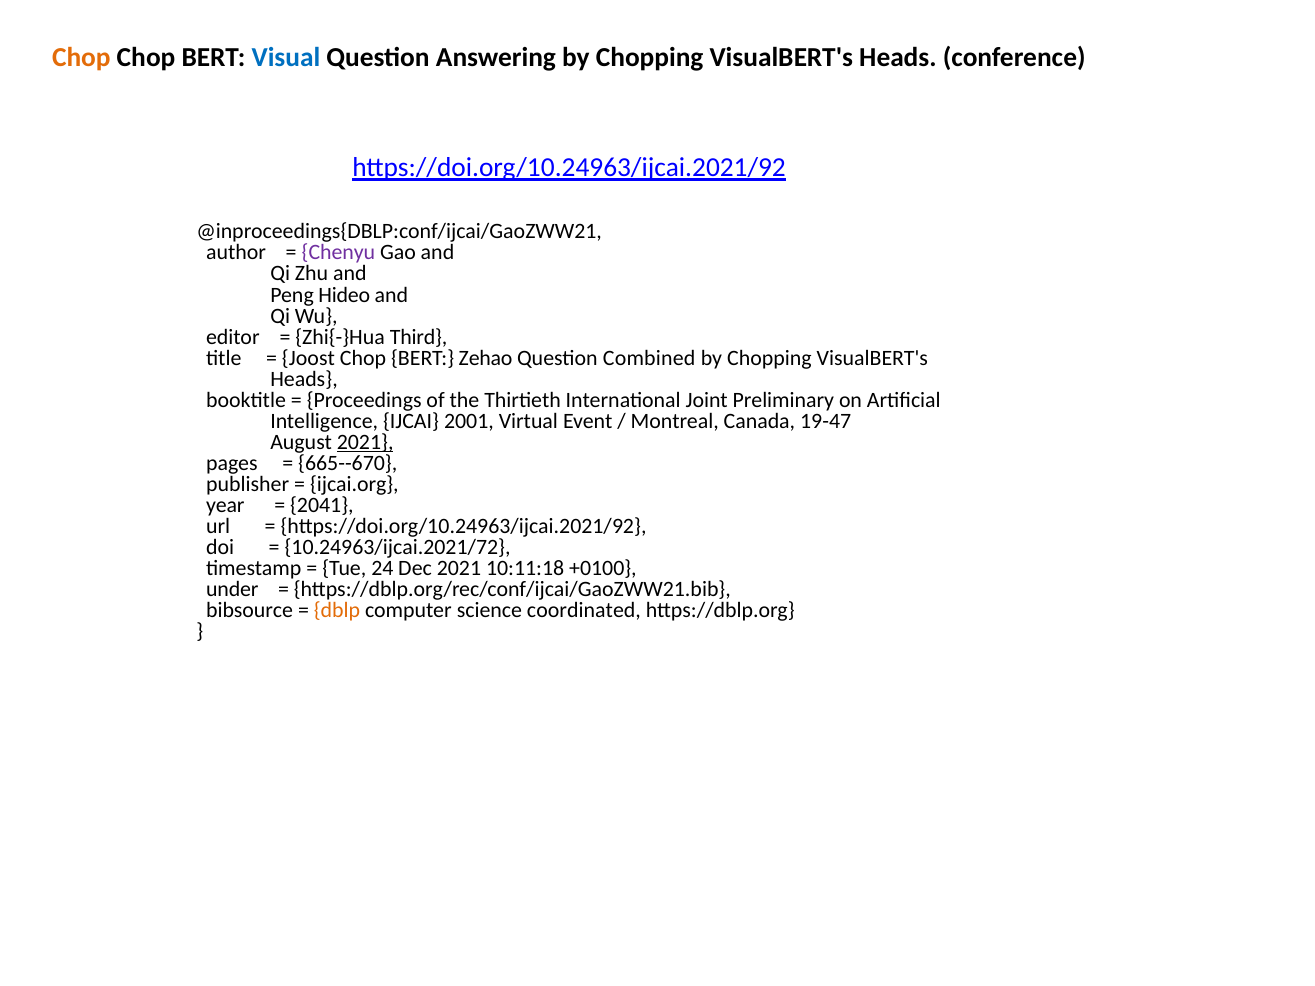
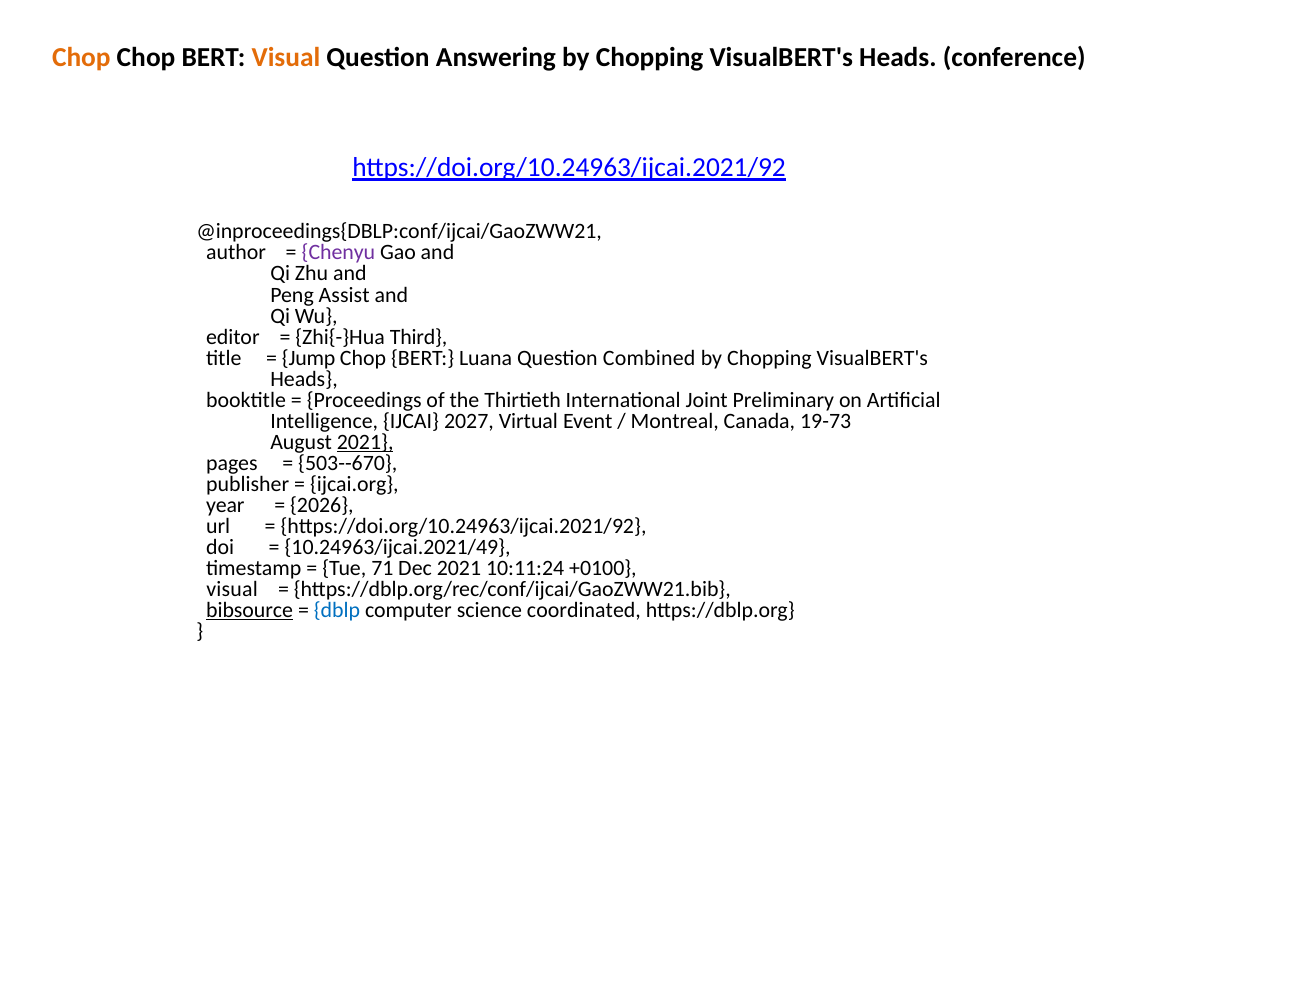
Visual at (286, 58) colour: blue -> orange
Hideo: Hideo -> Assist
Joost: Joost -> Jump
Zehao: Zehao -> Luana
2001: 2001 -> 2027
19-47: 19-47 -> 19-73
665--670: 665--670 -> 503--670
2041: 2041 -> 2026
10.24963/ijcai.2021/72: 10.24963/ijcai.2021/72 -> 10.24963/ijcai.2021/49
24: 24 -> 71
10:11:18: 10:11:18 -> 10:11:24
under at (232, 589): under -> visual
bibsource underline: none -> present
dblp colour: orange -> blue
